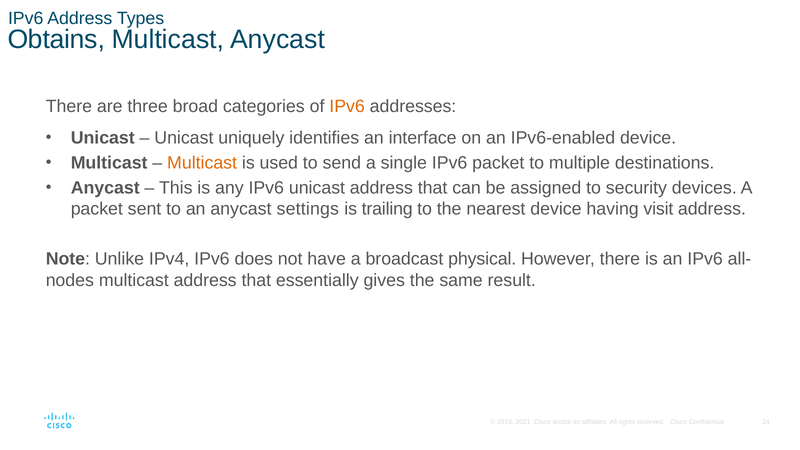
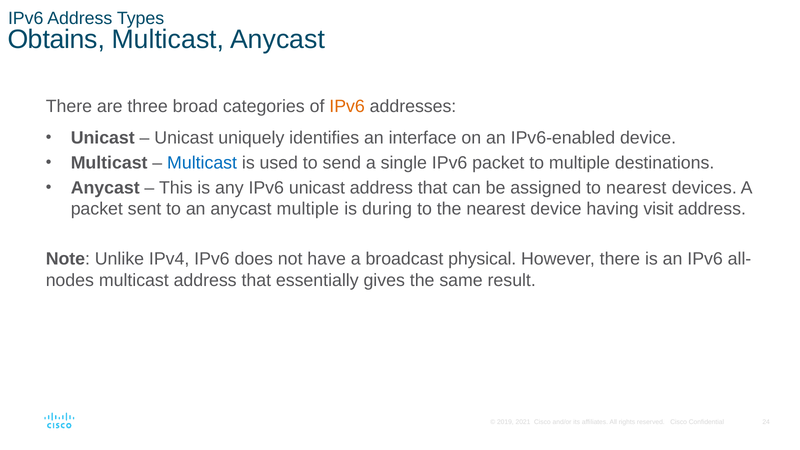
Multicast at (202, 163) colour: orange -> blue
to security: security -> nearest
anycast settings: settings -> multiple
trailing: trailing -> during
